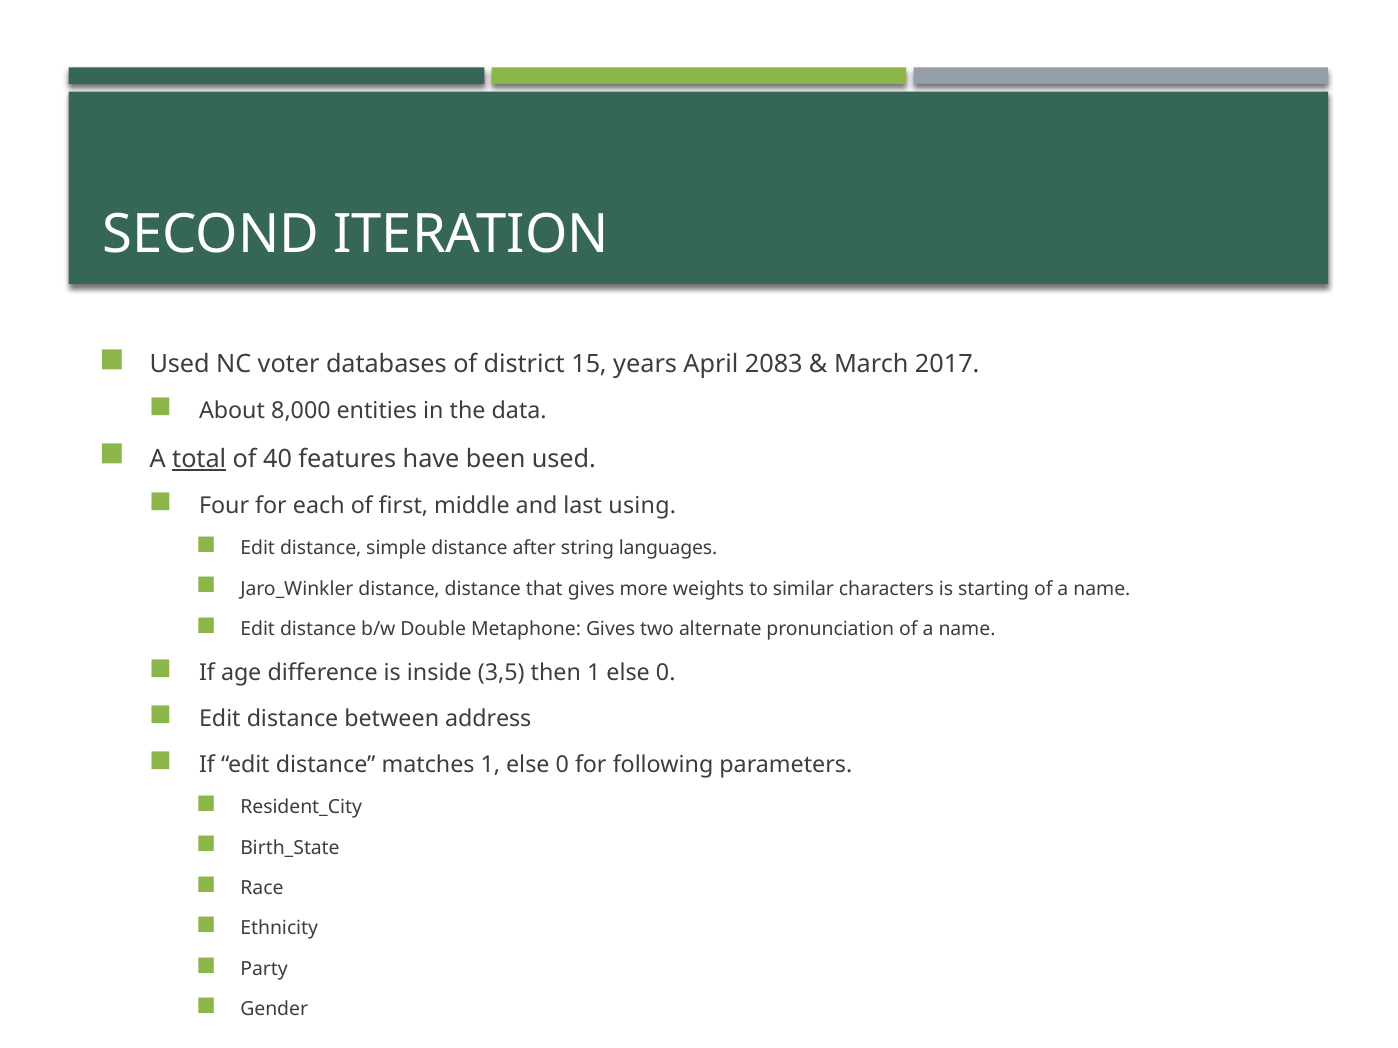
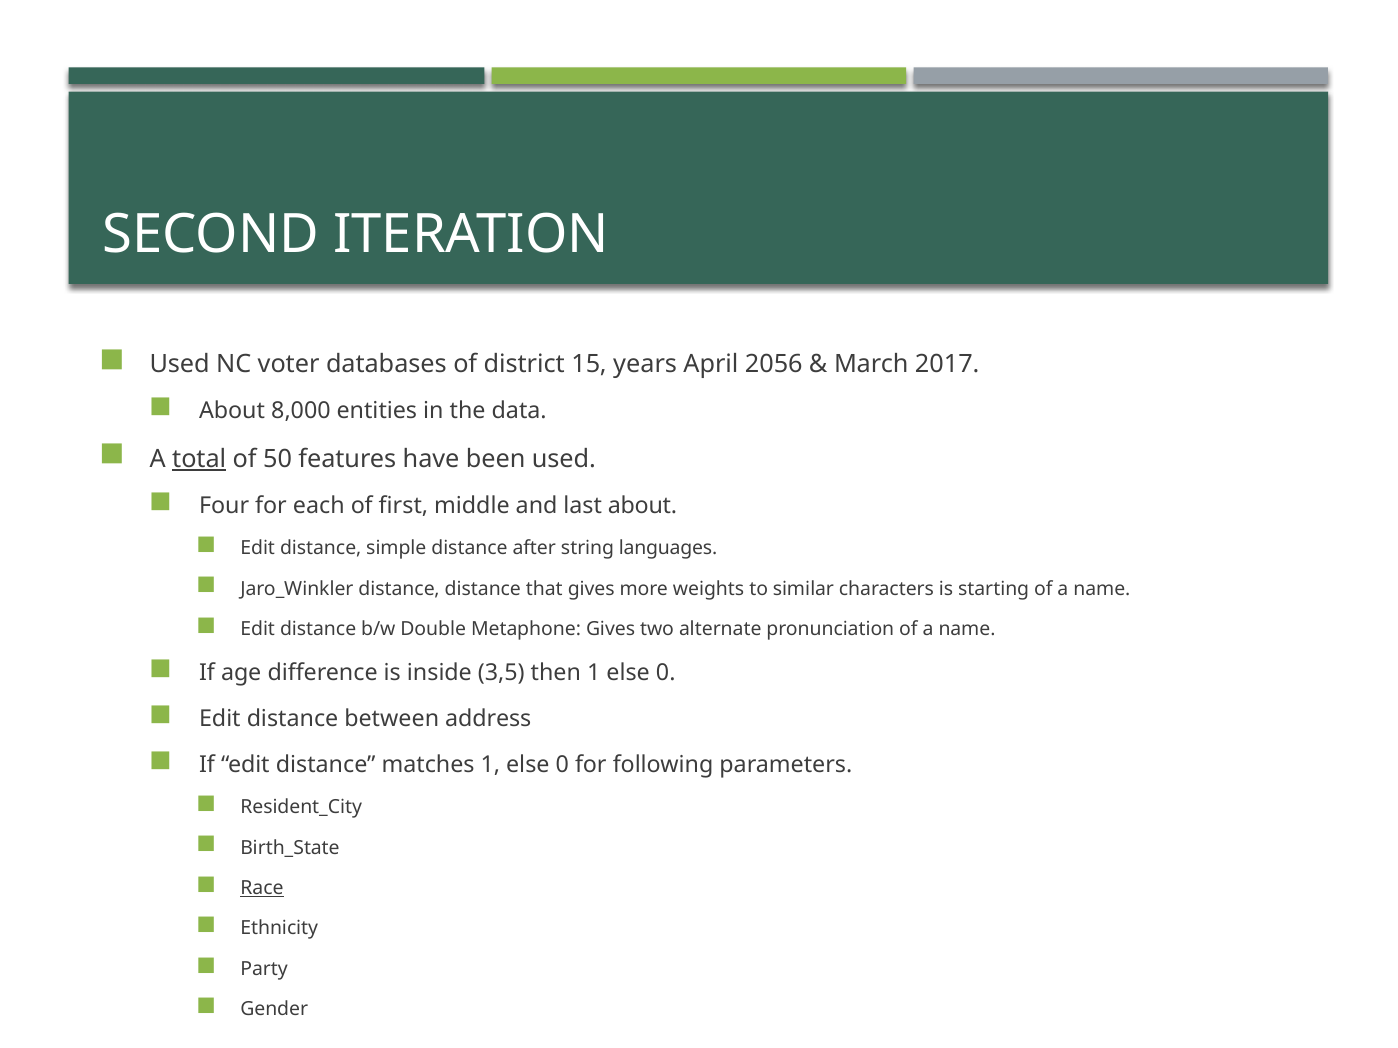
2083: 2083 -> 2056
40: 40 -> 50
last using: using -> about
Race underline: none -> present
